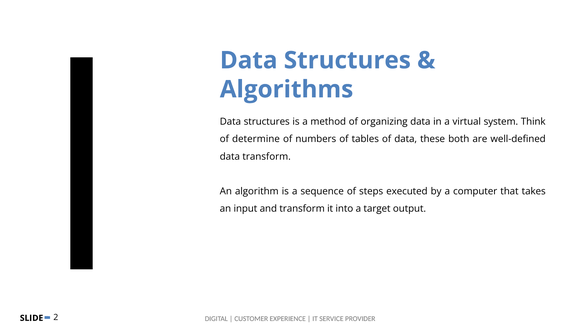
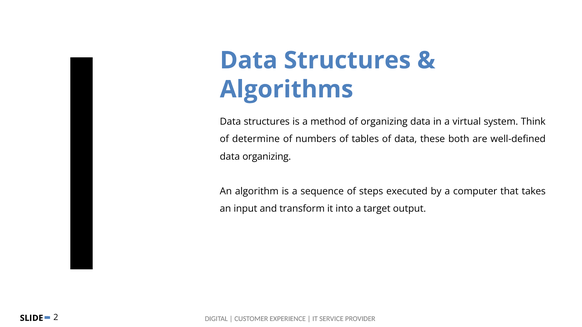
data transform: transform -> organizing
